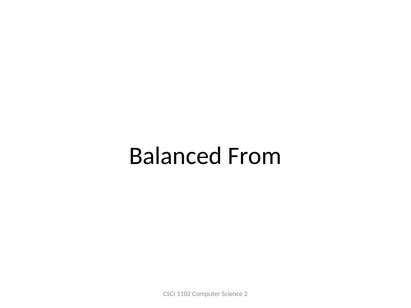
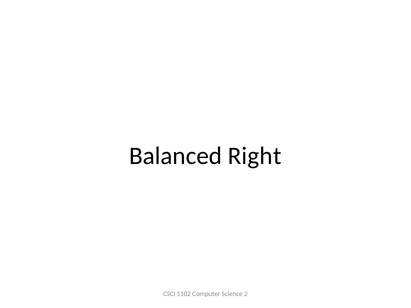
From: From -> Right
